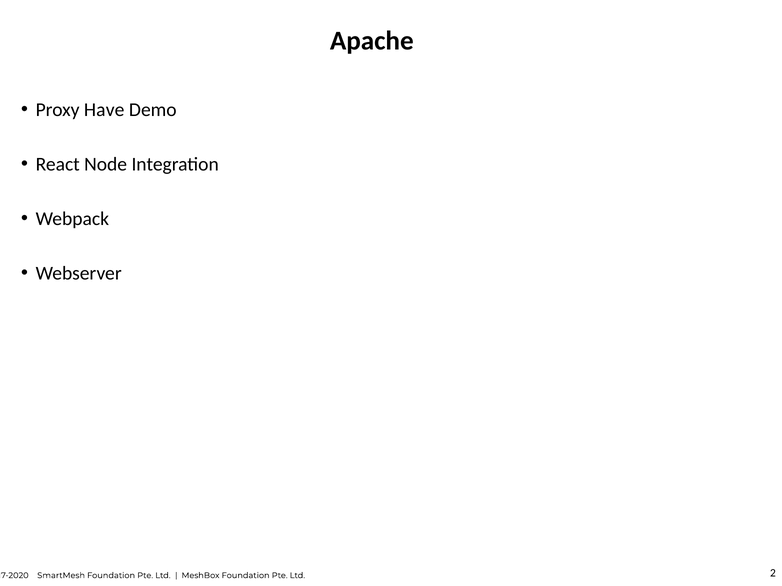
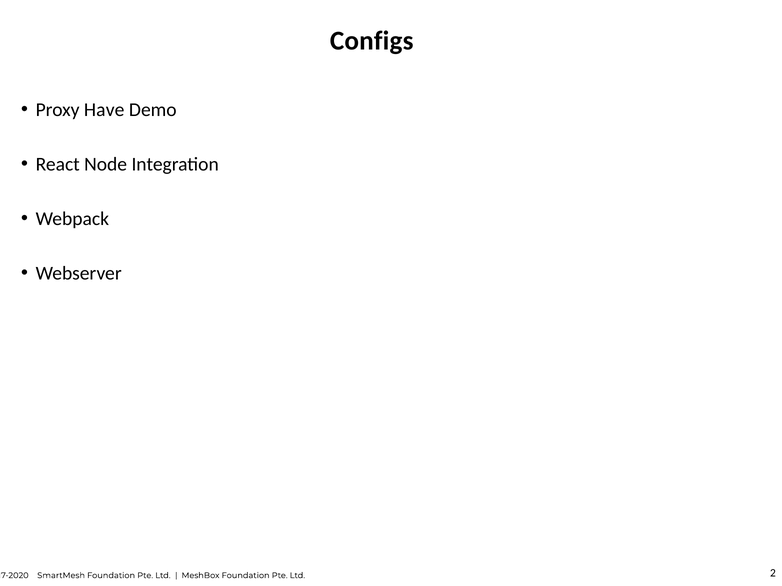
Apache: Apache -> Configs
